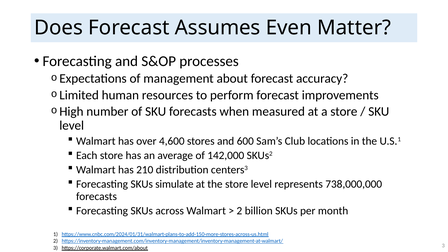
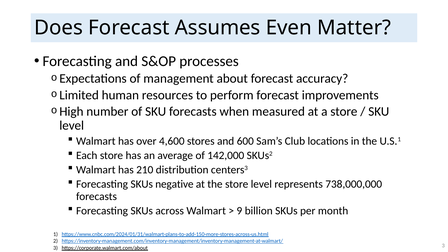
simulate: simulate -> negative
2 at (239, 211): 2 -> 9
